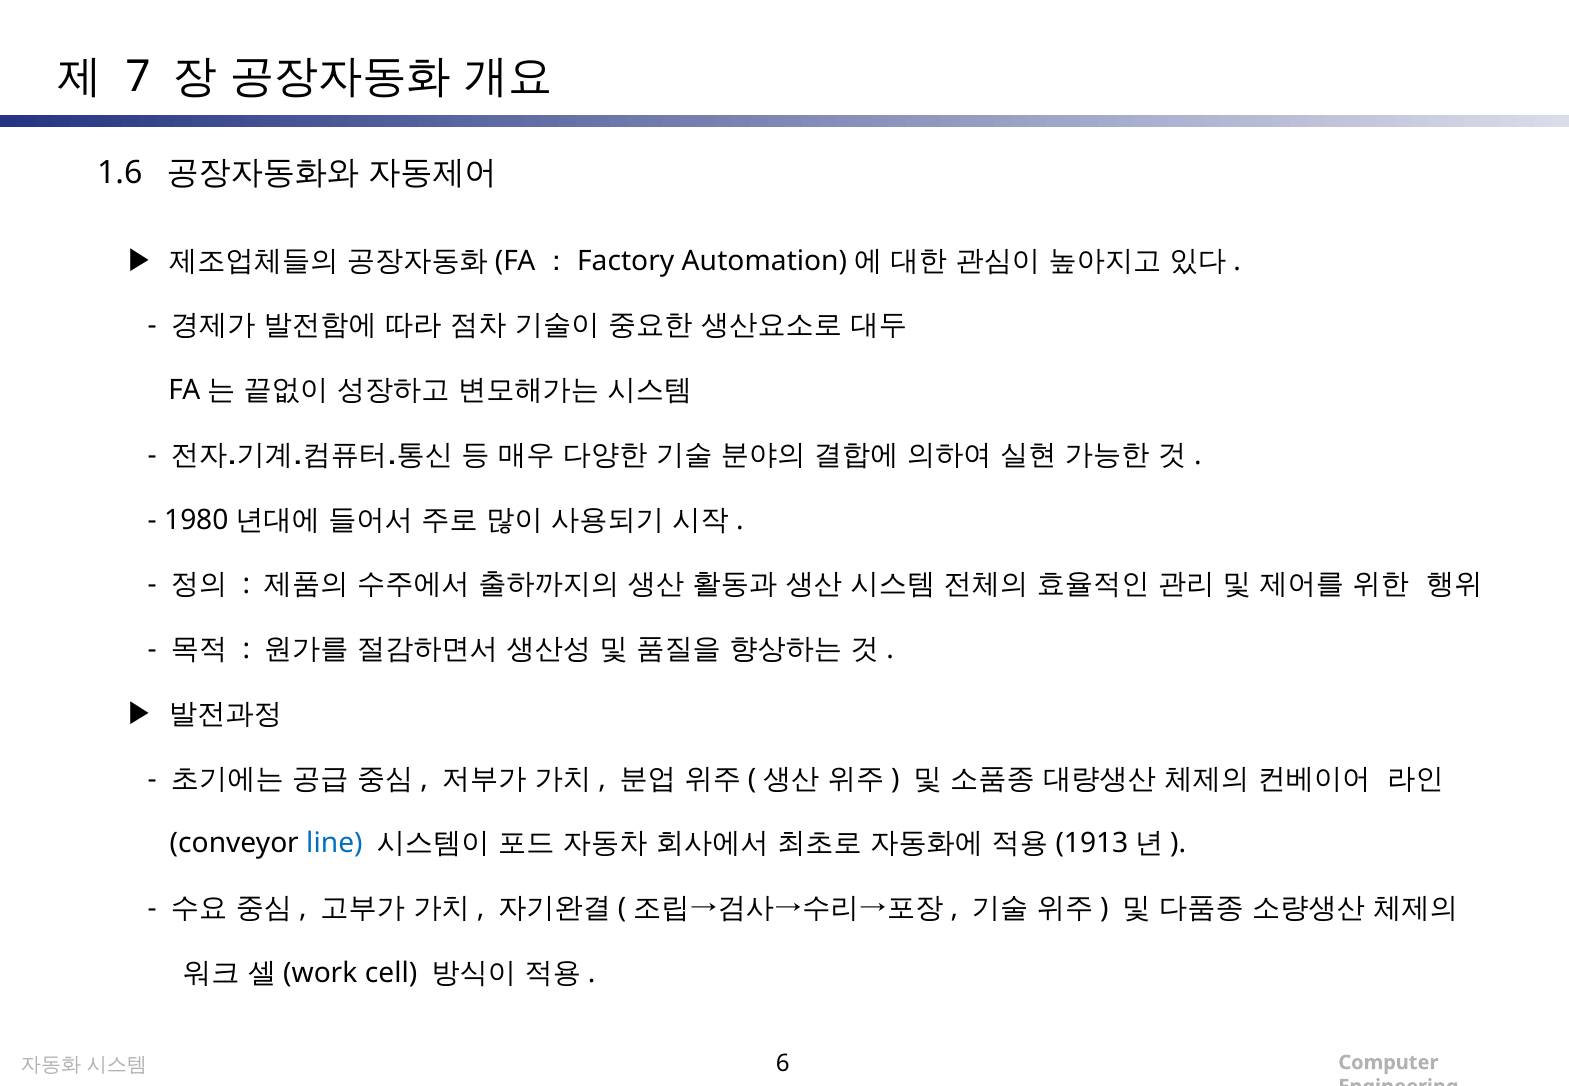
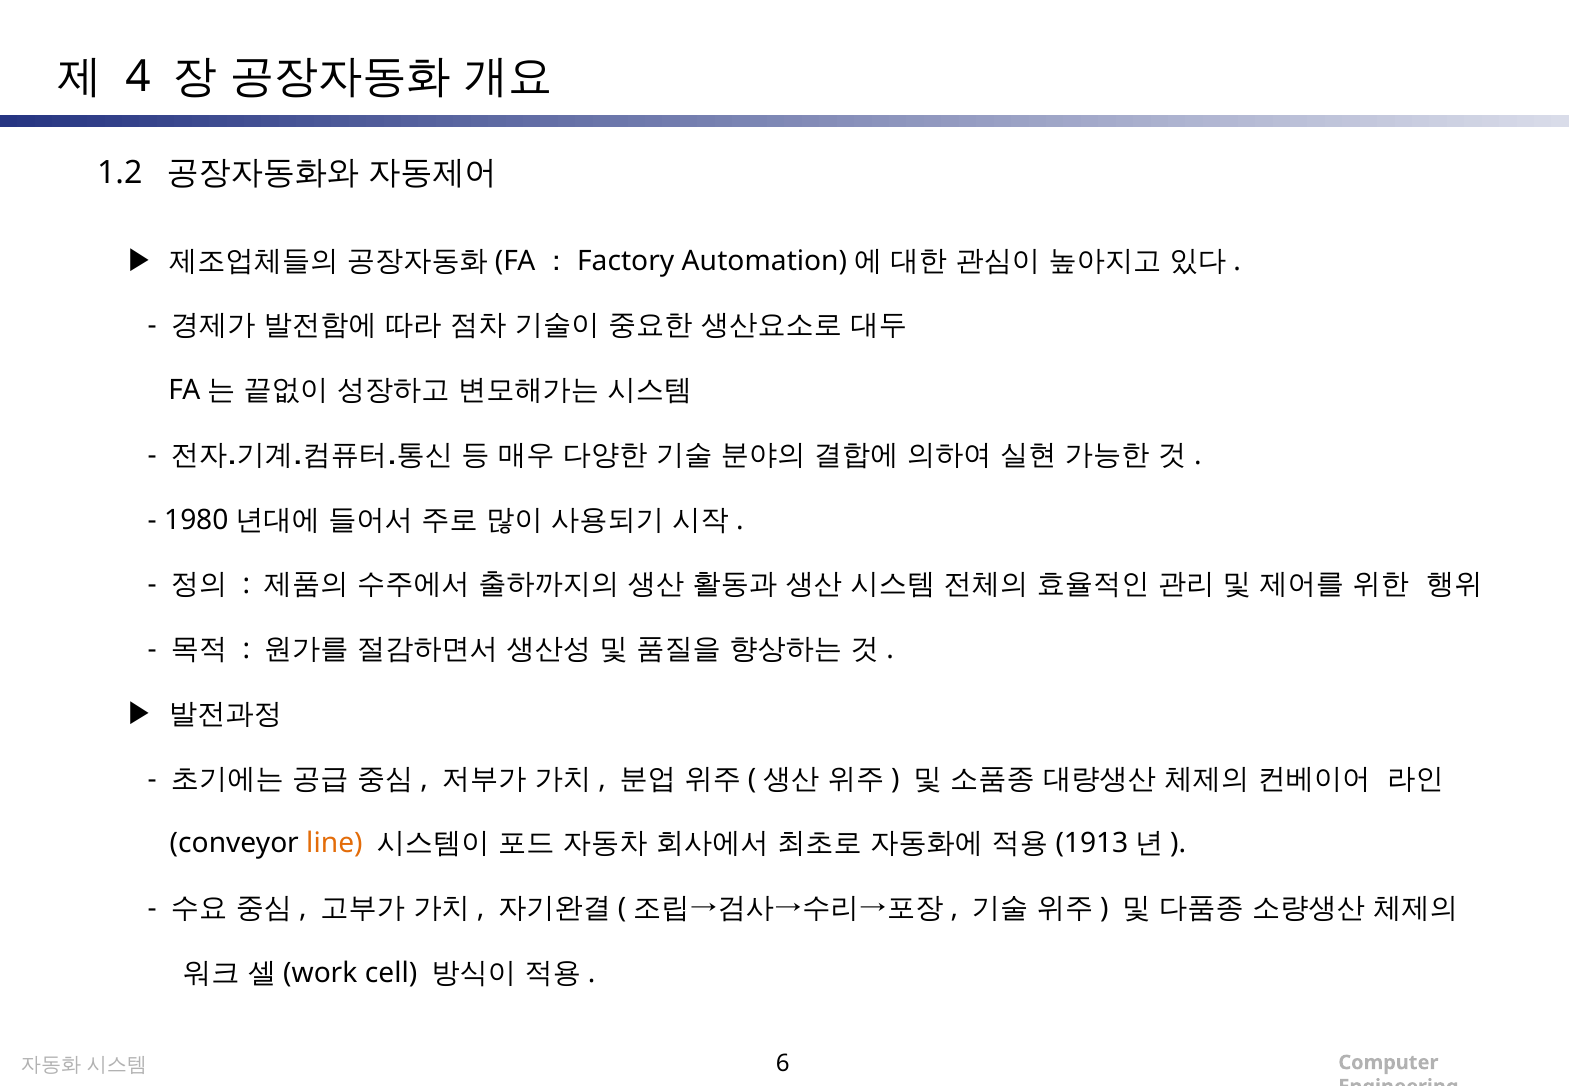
7: 7 -> 4
1.6: 1.6 -> 1.2
line colour: blue -> orange
